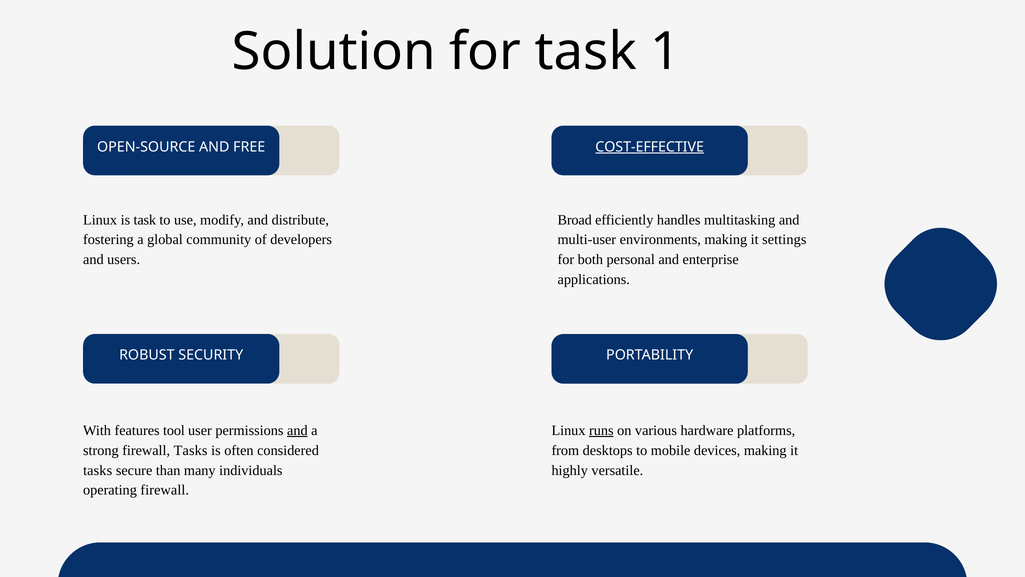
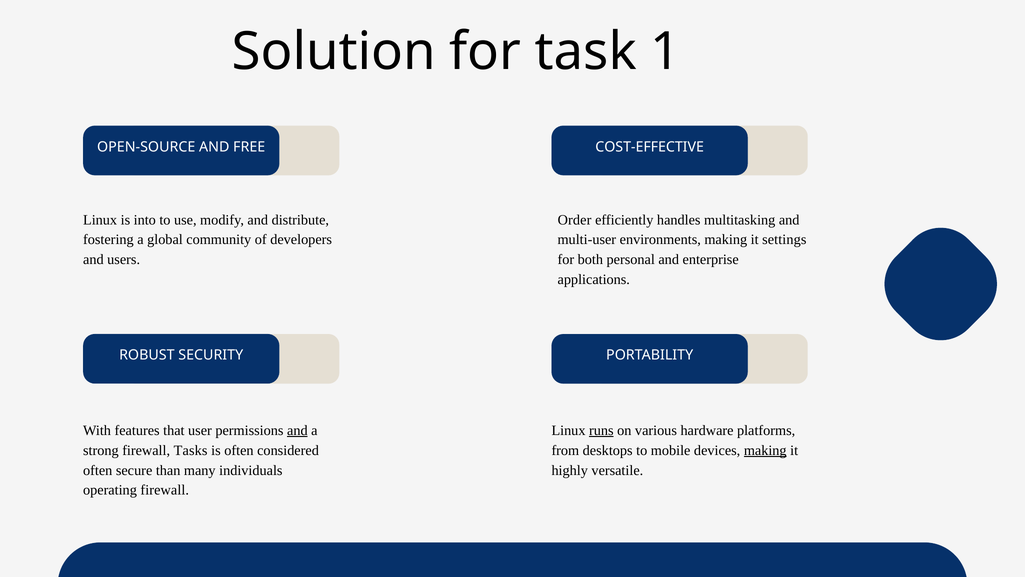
COST-EFFECTIVE underline: present -> none
is task: task -> into
Broad: Broad -> Order
tool: tool -> that
making at (765, 450) underline: none -> present
tasks at (98, 470): tasks -> often
